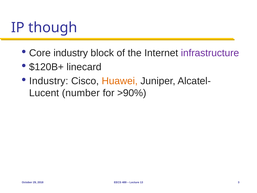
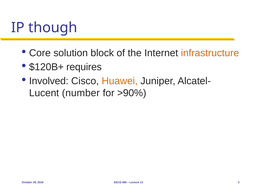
Core industry: industry -> solution
infrastructure colour: purple -> orange
linecard: linecard -> requires
Industry at (49, 81): Industry -> Involved
